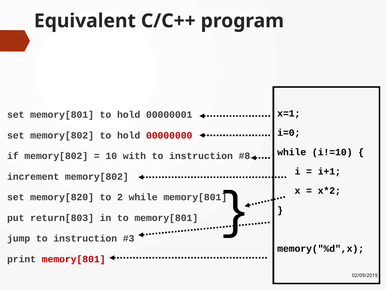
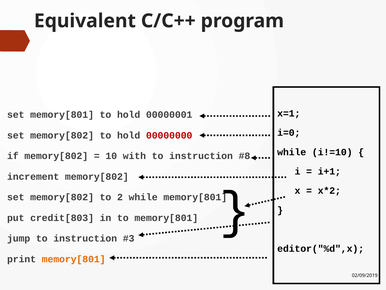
memory[820 at (62, 197): memory[820 -> memory[802
return[803: return[803 -> credit[803
memory("%d",x: memory("%d",x -> editor("%d",x
memory[801 at (74, 259) colour: red -> orange
